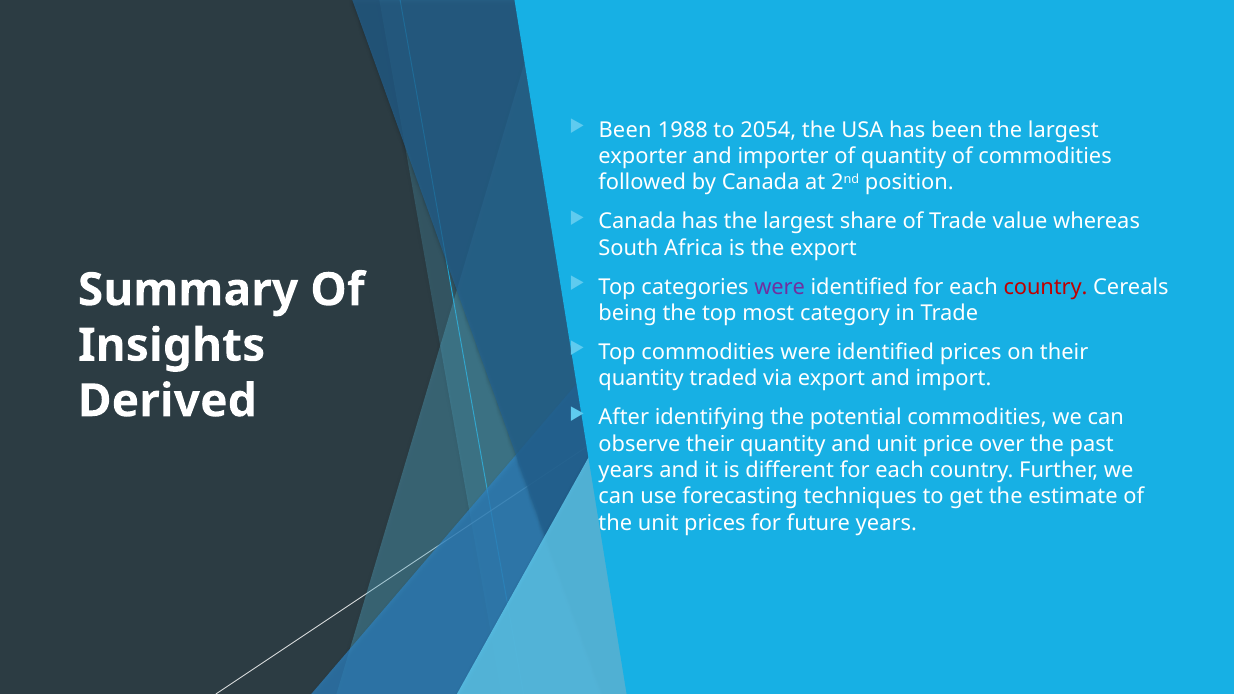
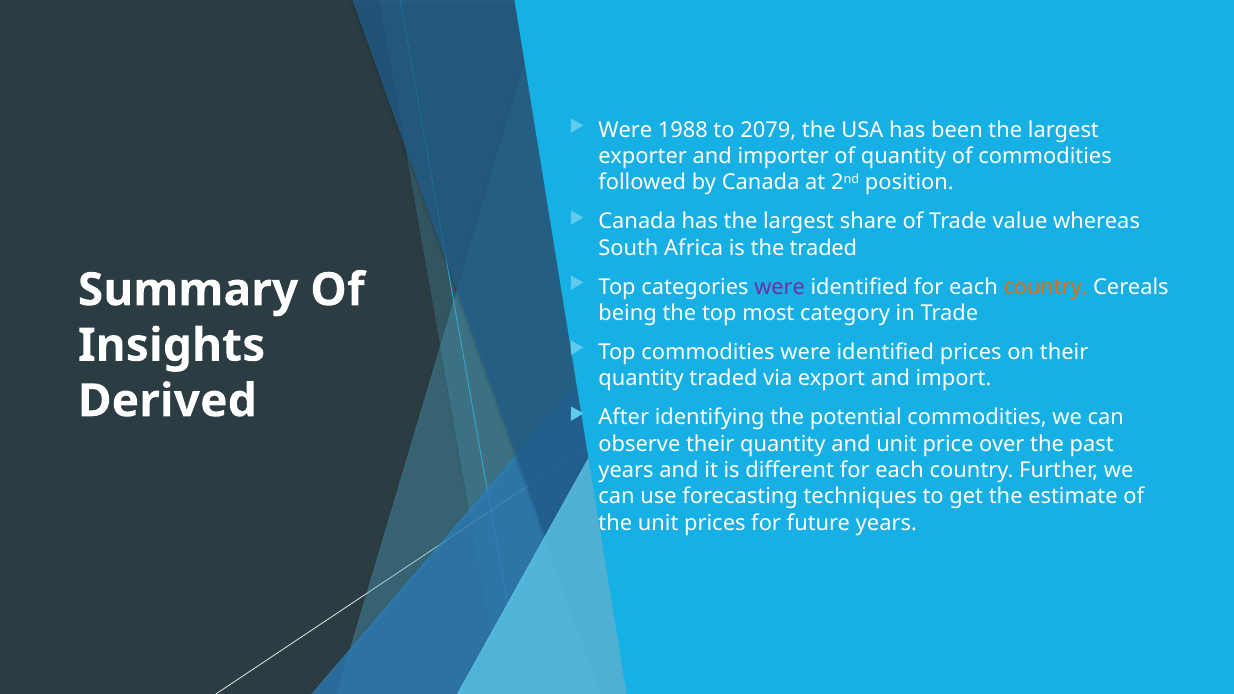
Been at (625, 130): Been -> Were
2054: 2054 -> 2079
the export: export -> traded
country at (1046, 287) colour: red -> orange
